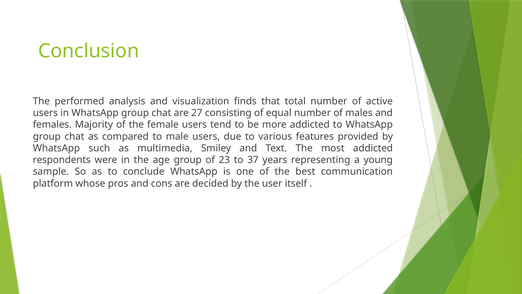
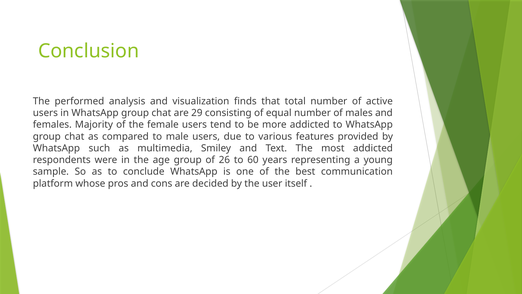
27: 27 -> 29
23: 23 -> 26
37: 37 -> 60
